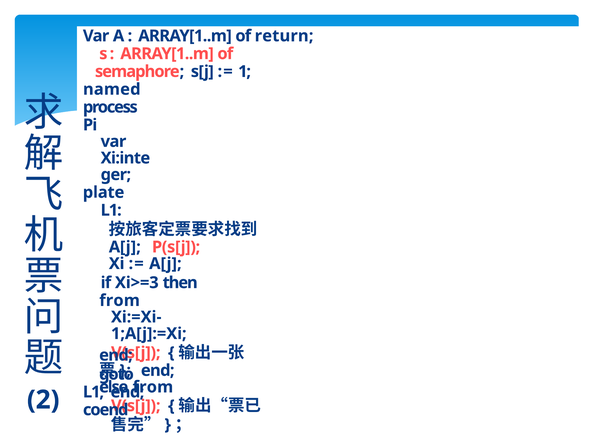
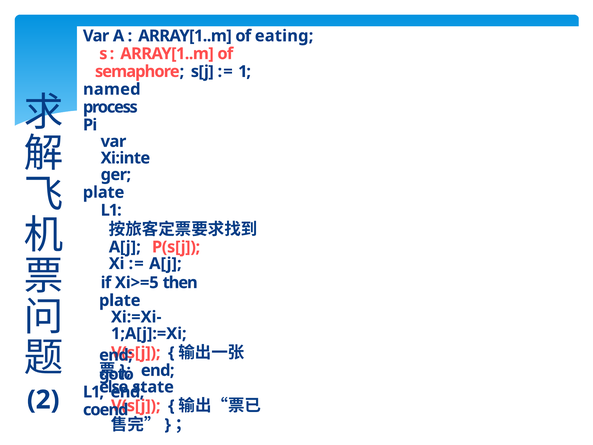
return: return -> eating
Xi>=3: Xi>=3 -> Xi>=5
from at (120, 300): from -> plate
from at (153, 387): from -> state
